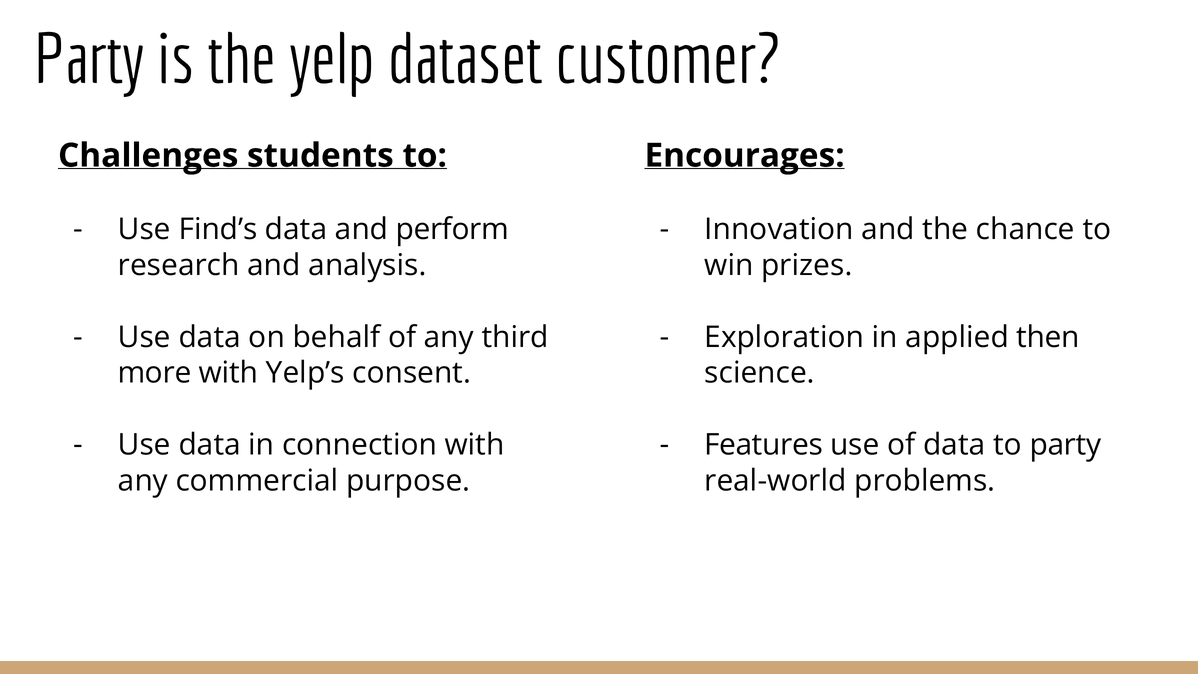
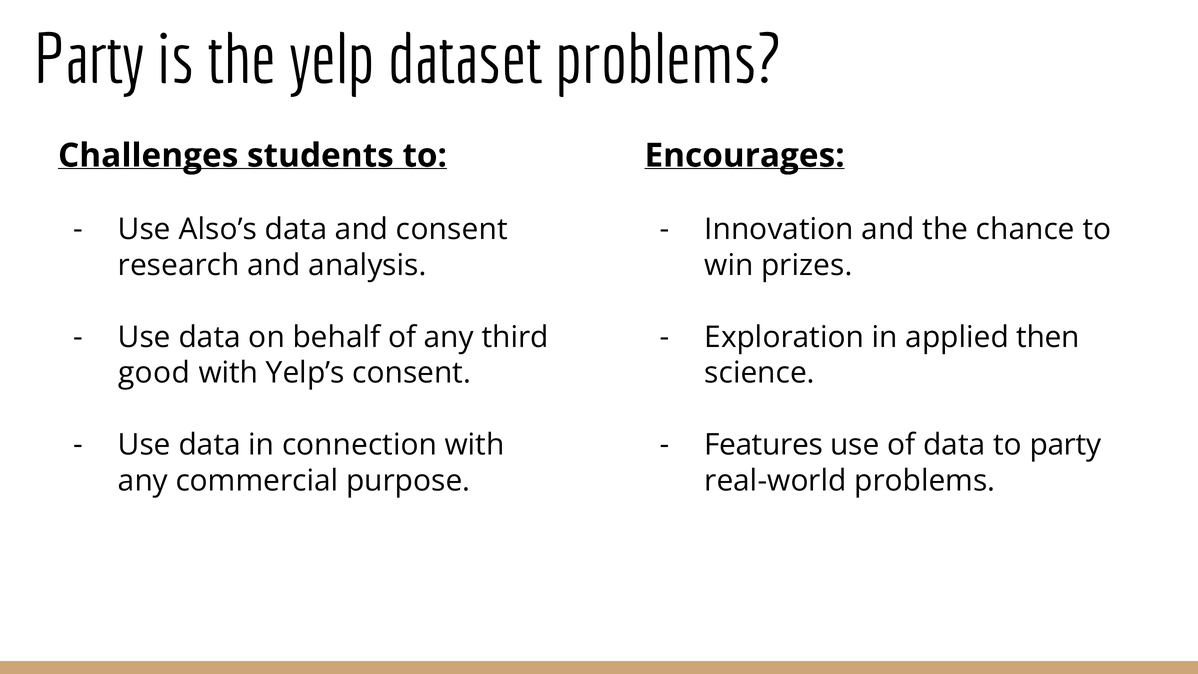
dataset customer: customer -> problems
Find’s: Find’s -> Also’s
and perform: perform -> consent
more: more -> good
